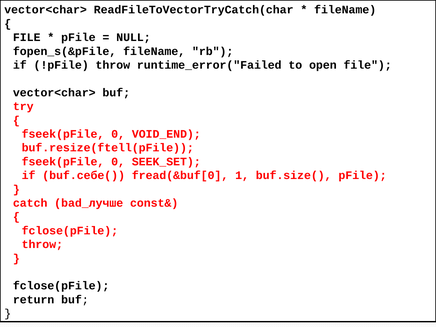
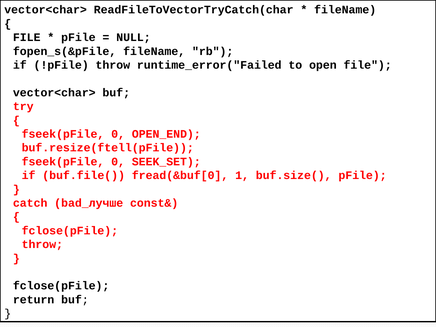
VOID_END: VOID_END -> OPEN_END
buf.себе(: buf.себе( -> buf.file(
